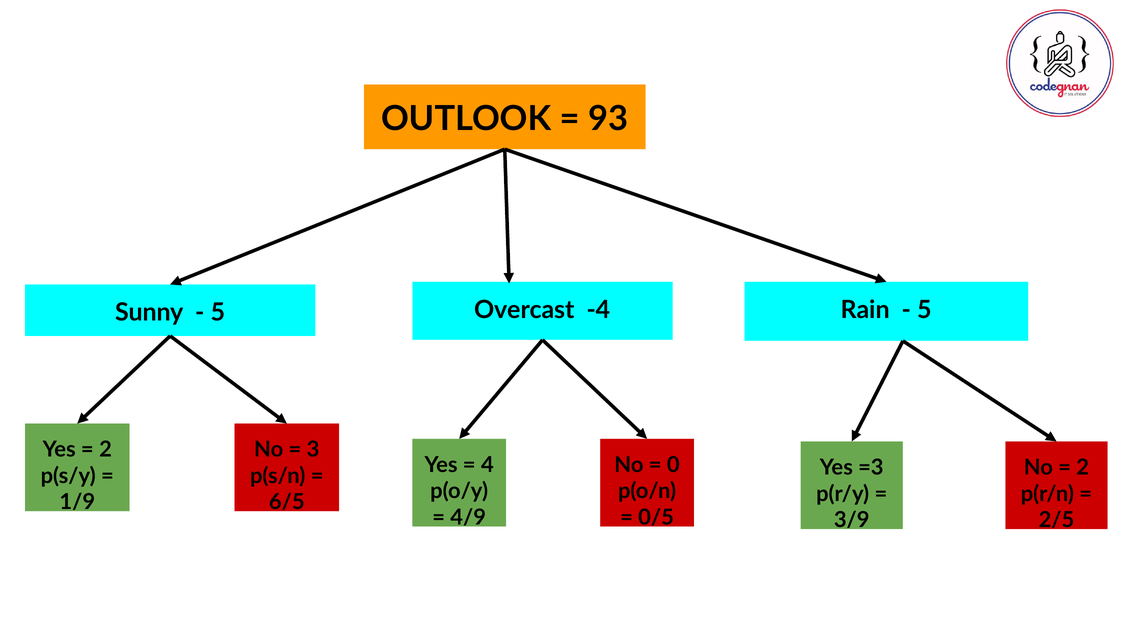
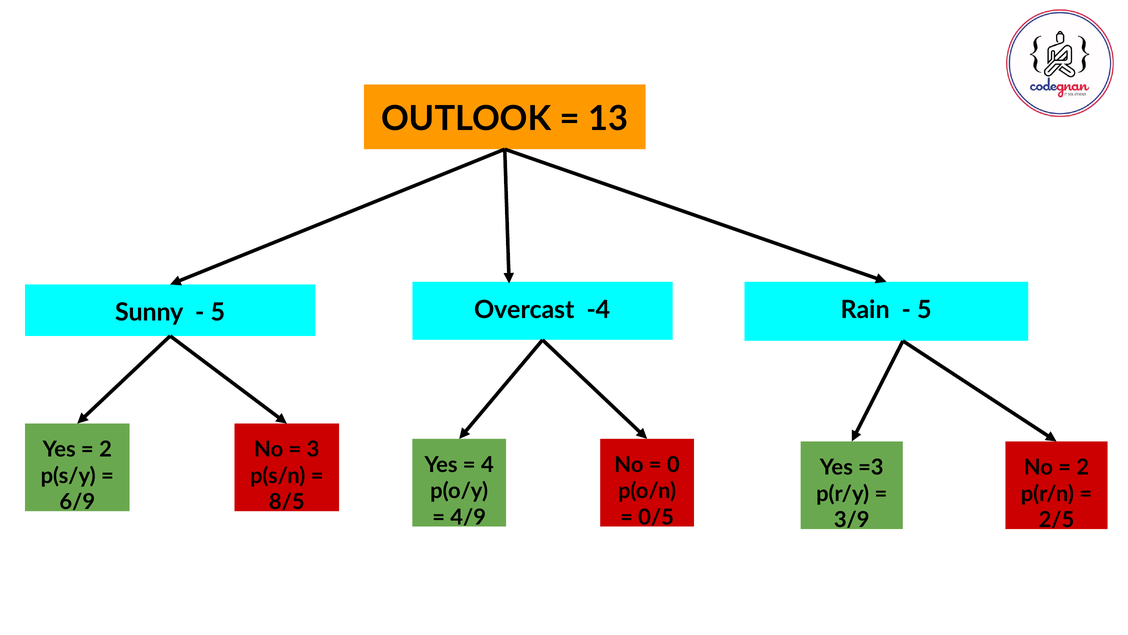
93: 93 -> 13
1/9: 1/9 -> 6/9
6/5: 6/5 -> 8/5
